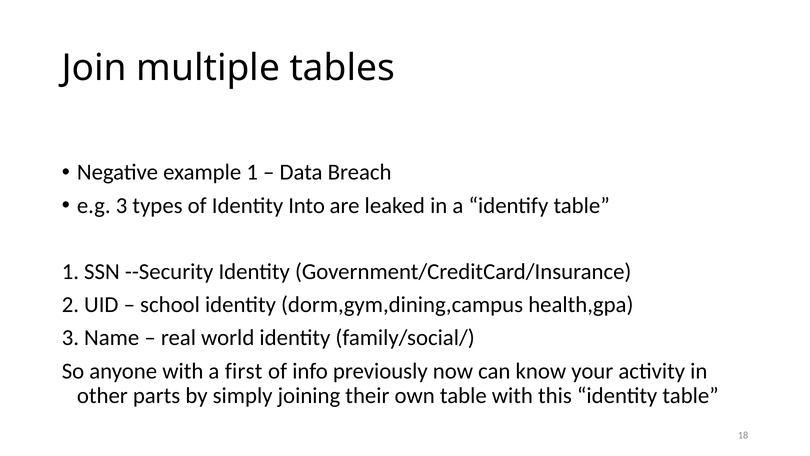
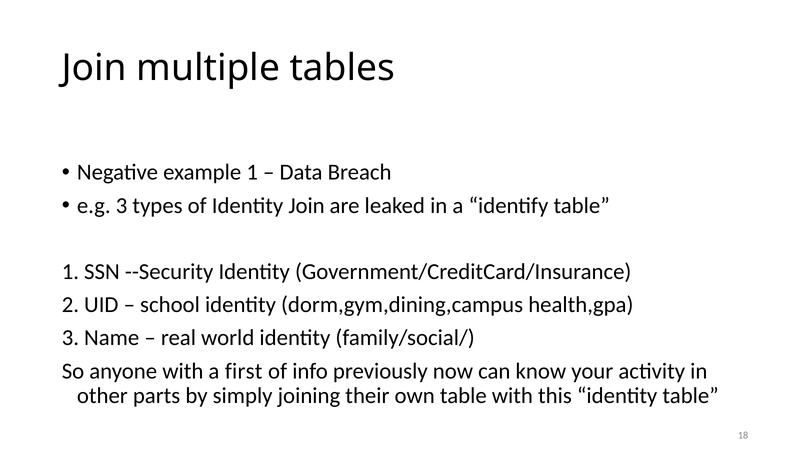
Identity Into: Into -> Join
